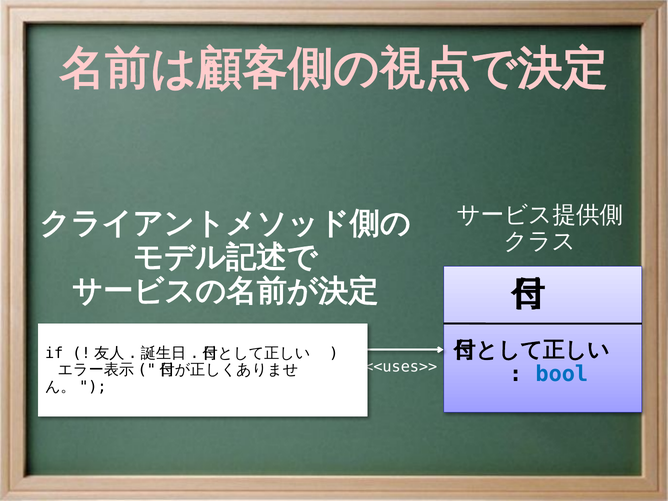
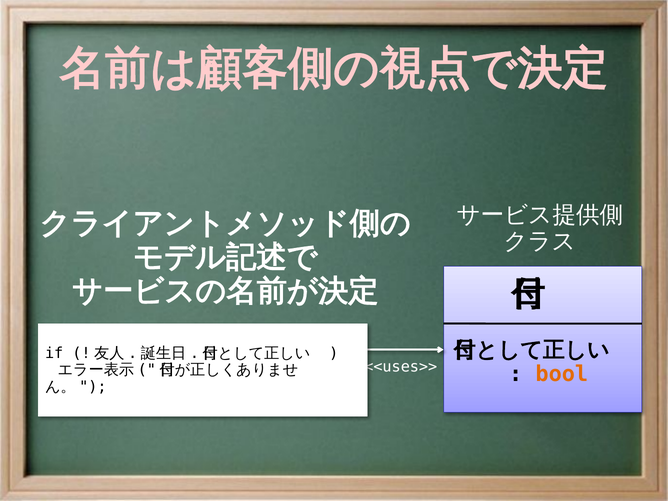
bool colour: blue -> orange
